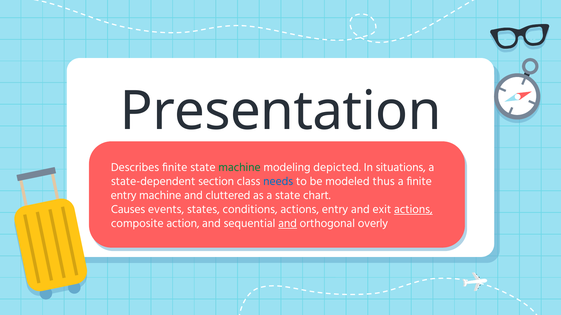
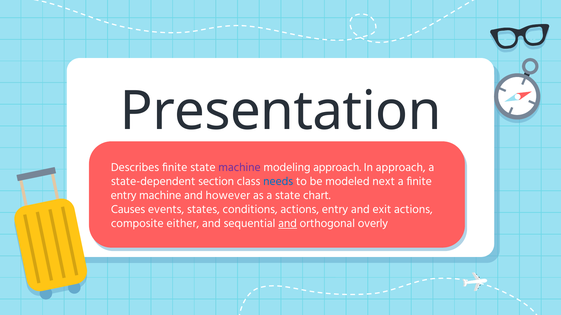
machine at (240, 168) colour: green -> purple
modeling depicted: depicted -> approach
In situations: situations -> approach
thus: thus -> next
cluttered: cluttered -> however
actions at (413, 210) underline: present -> none
action: action -> either
